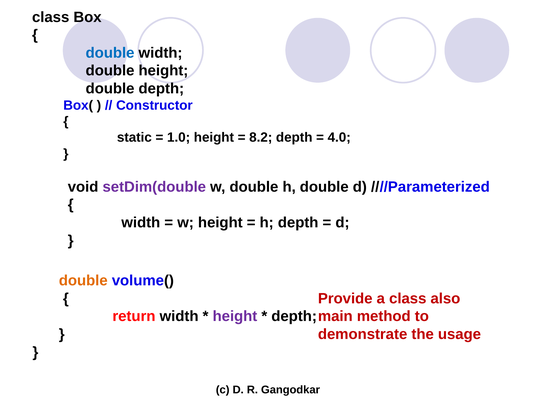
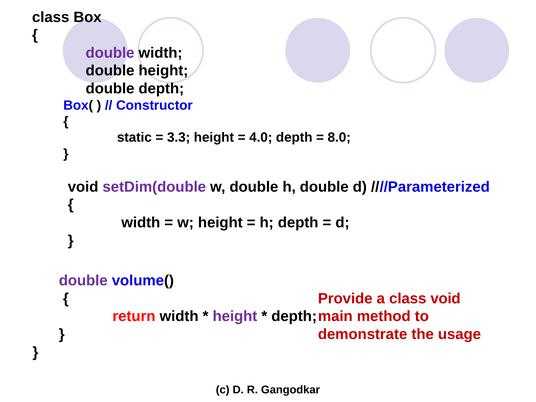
double at (110, 53) colour: blue -> purple
1.0: 1.0 -> 3.3
8.2: 8.2 -> 4.0
4.0: 4.0 -> 8.0
double at (83, 281) colour: orange -> purple
class also: also -> void
